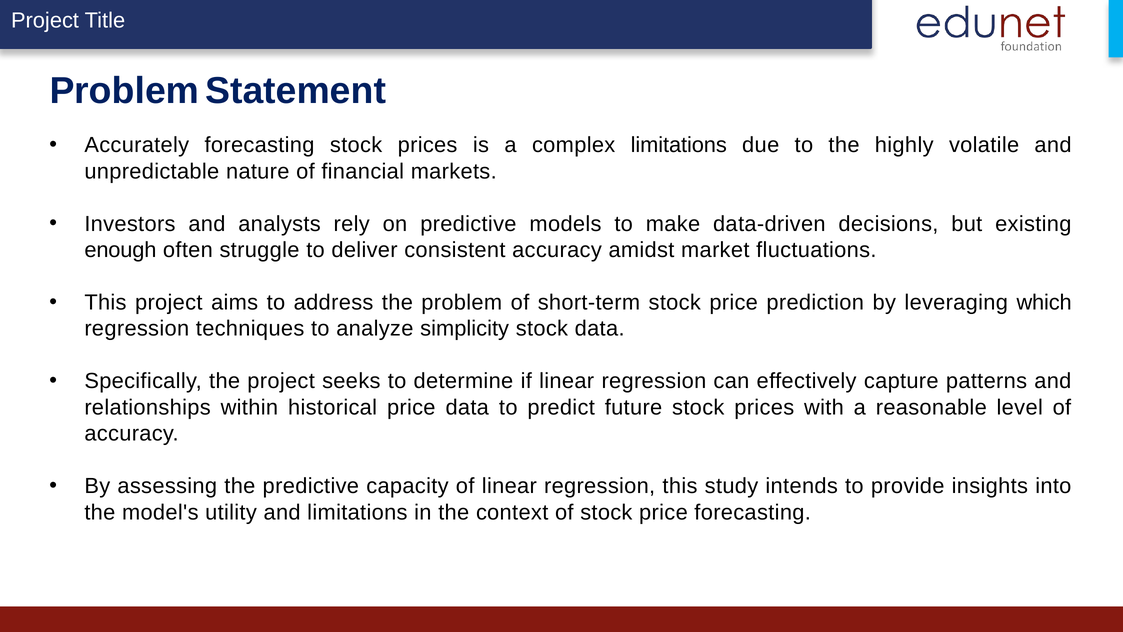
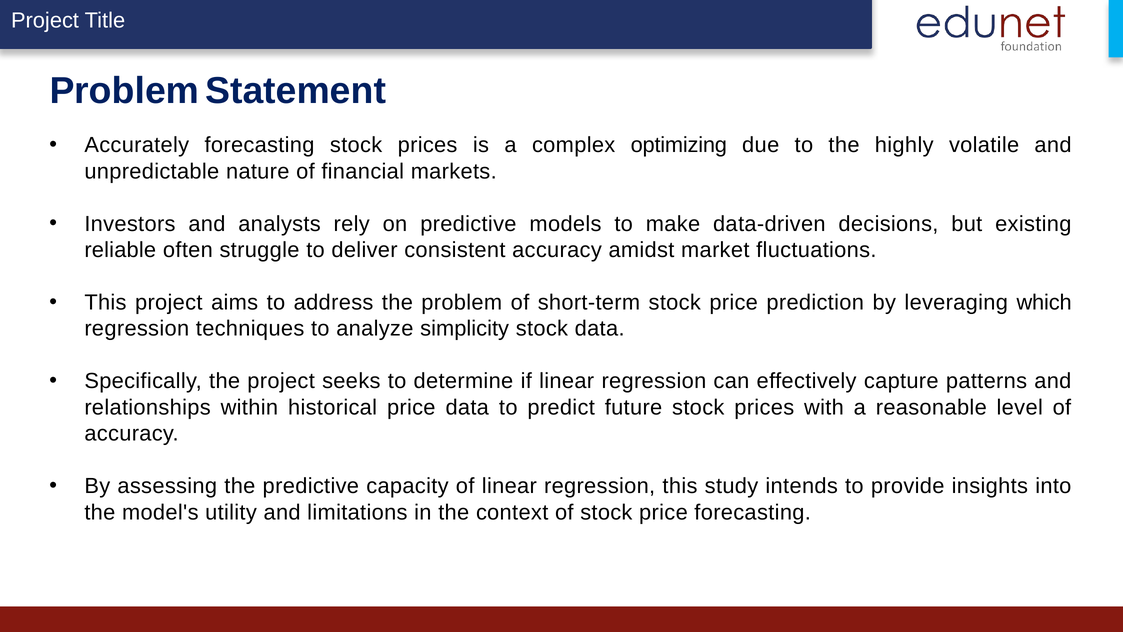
complex limitations: limitations -> optimizing
enough: enough -> reliable
